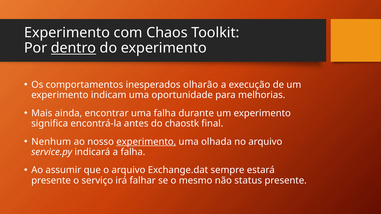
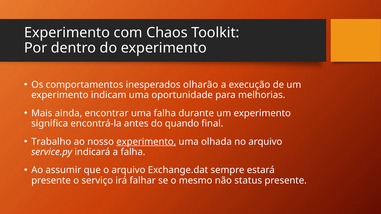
dentro underline: present -> none
chaostk: chaostk -> quando
Nenhum: Nenhum -> Trabalho
